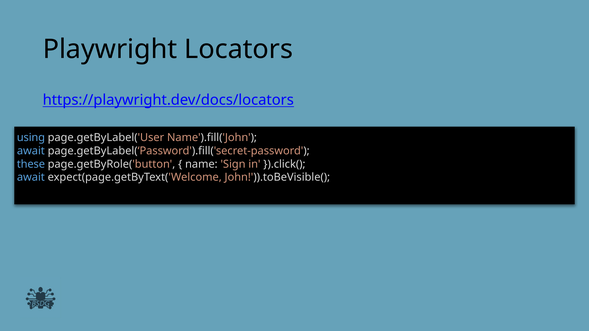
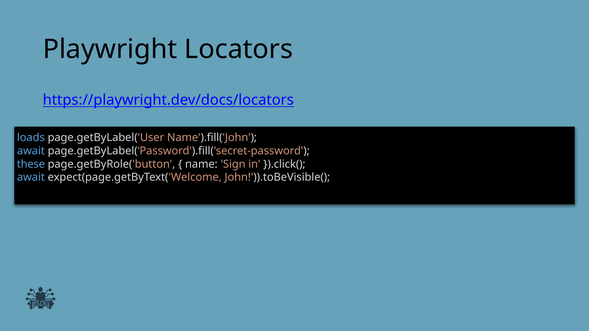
using: using -> loads
